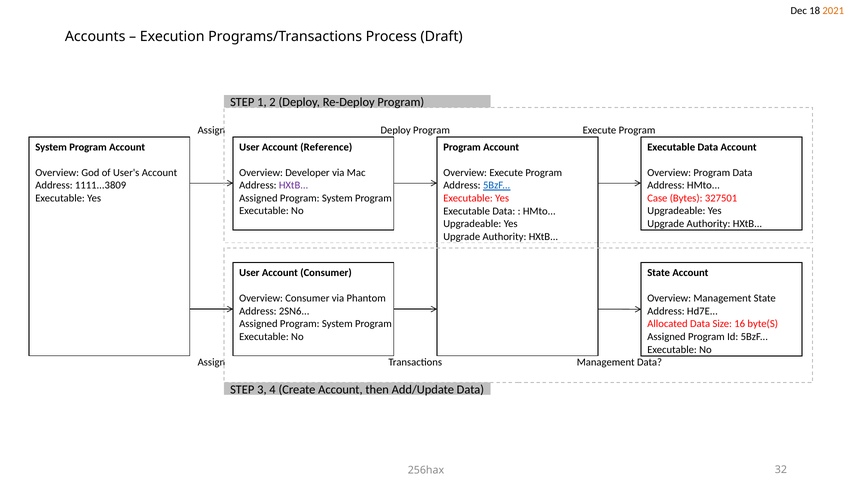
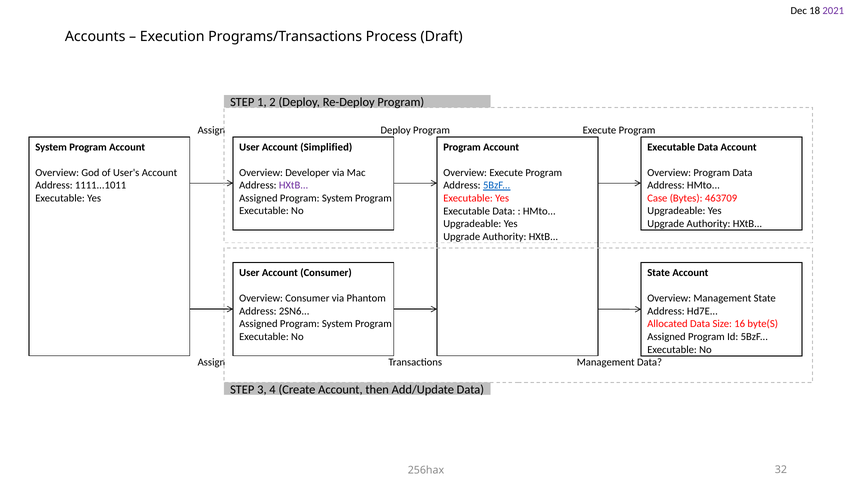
2021 colour: orange -> purple
Reference: Reference -> Simplified
1111...3809: 1111...3809 -> 1111...1011
327501: 327501 -> 463709
